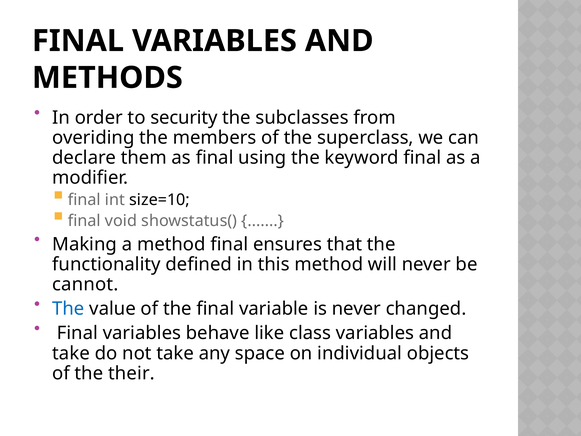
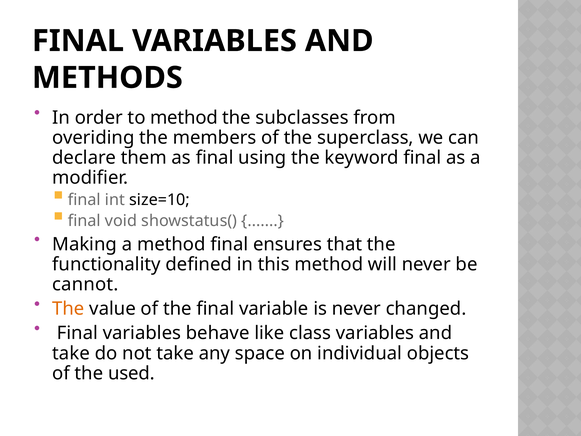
to security: security -> method
The at (68, 309) colour: blue -> orange
their: their -> used
